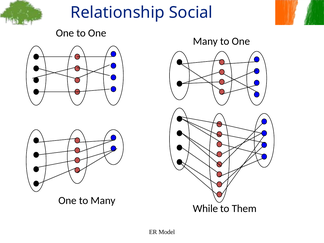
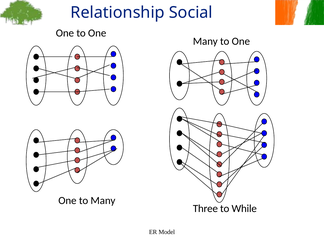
While: While -> Three
Them: Them -> While
